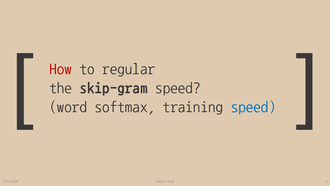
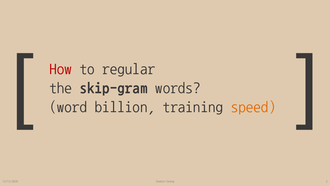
skip-gram speed: speed -> words
softmax: softmax -> billion
speed at (253, 106) colour: blue -> orange
